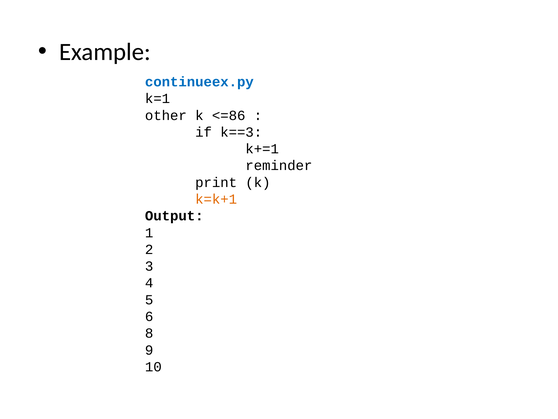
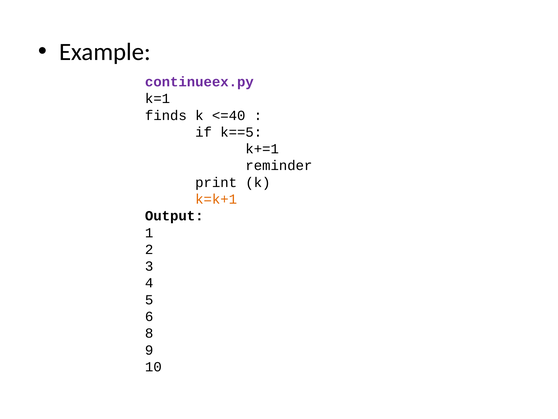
continueex.py colour: blue -> purple
other: other -> finds
<=86: <=86 -> <=40
k==3: k==3 -> k==5
